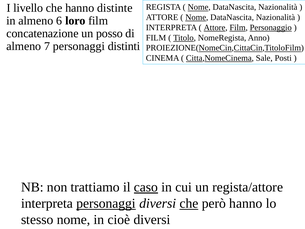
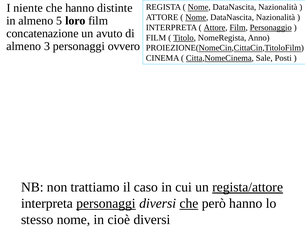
livello: livello -> niente
6: 6 -> 5
posso: posso -> avuto
7: 7 -> 3
distinti: distinti -> ovvero
caso underline: present -> none
regista/attore underline: none -> present
